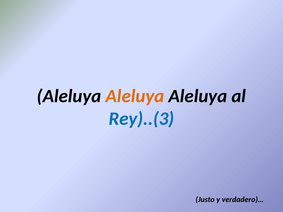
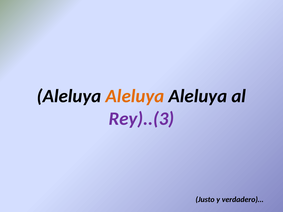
Rey)..(3 colour: blue -> purple
